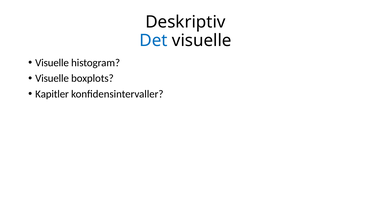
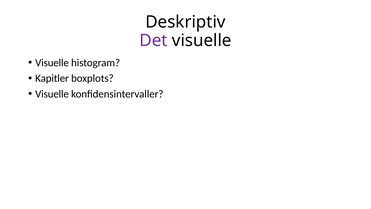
Det colour: blue -> purple
Visuelle at (52, 78): Visuelle -> Kapitler
Kapitler at (52, 94): Kapitler -> Visuelle
